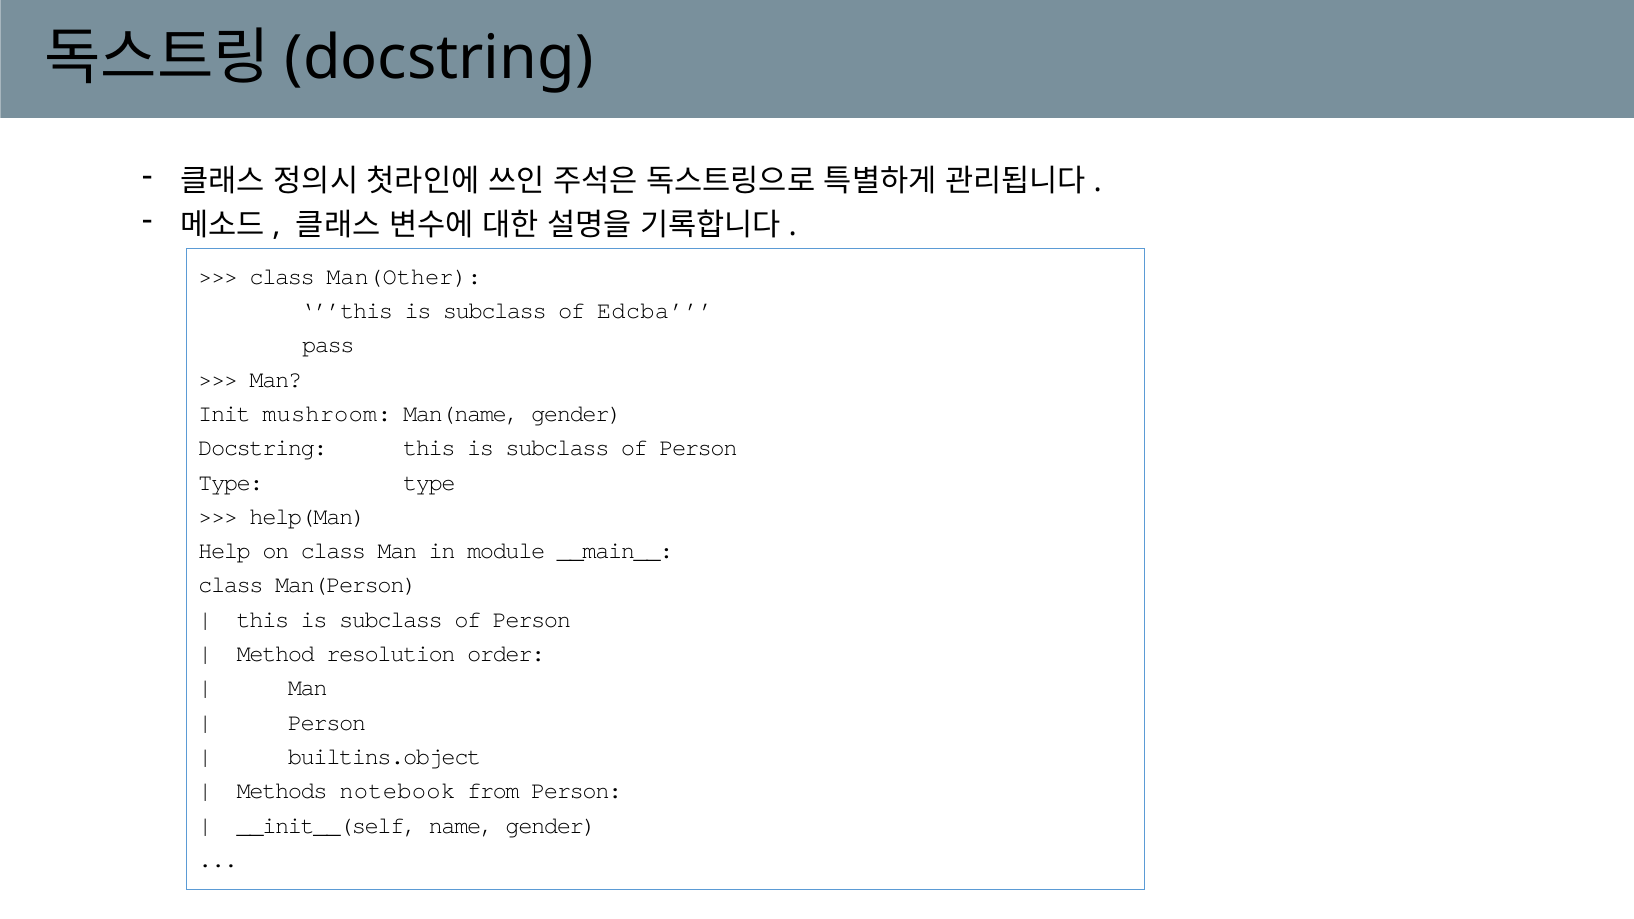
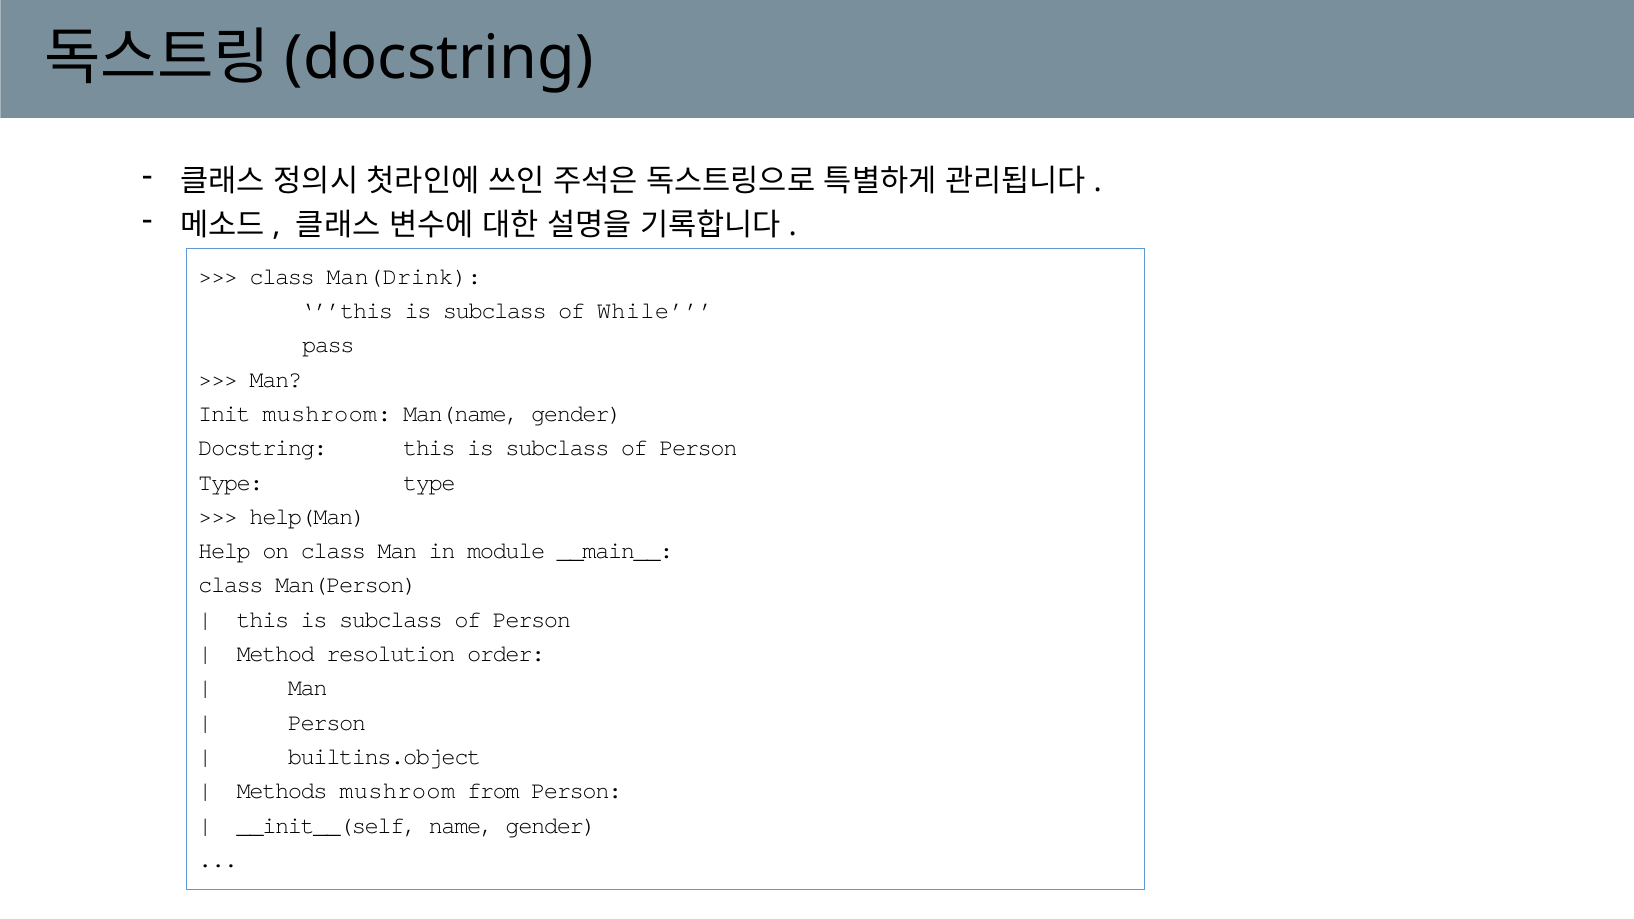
Man(Other: Man(Other -> Man(Drink
Edcba: Edcba -> While
Methods notebook: notebook -> mushroom
